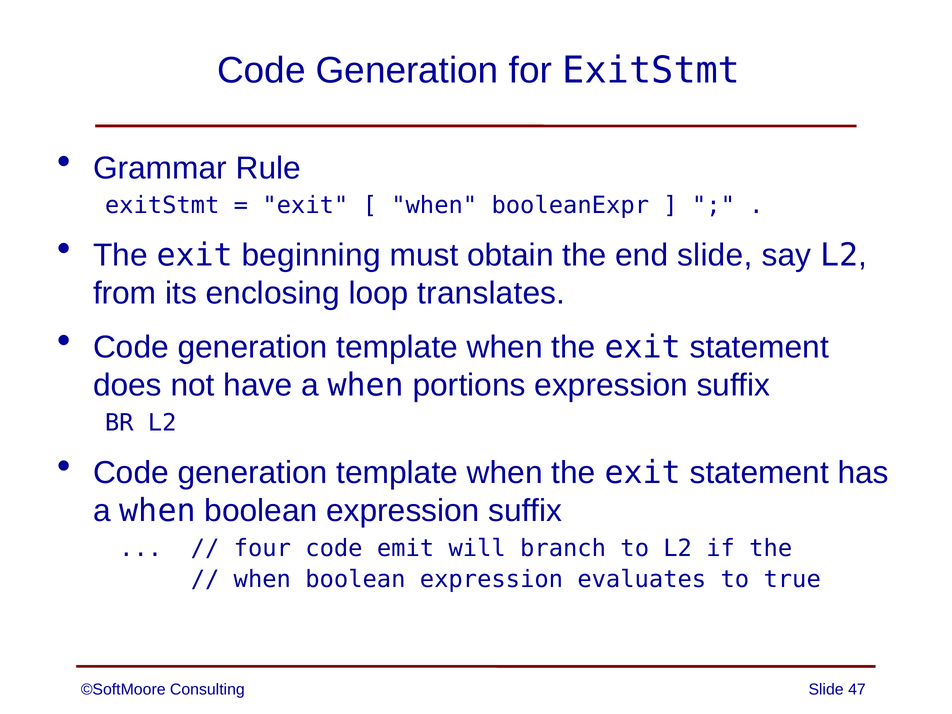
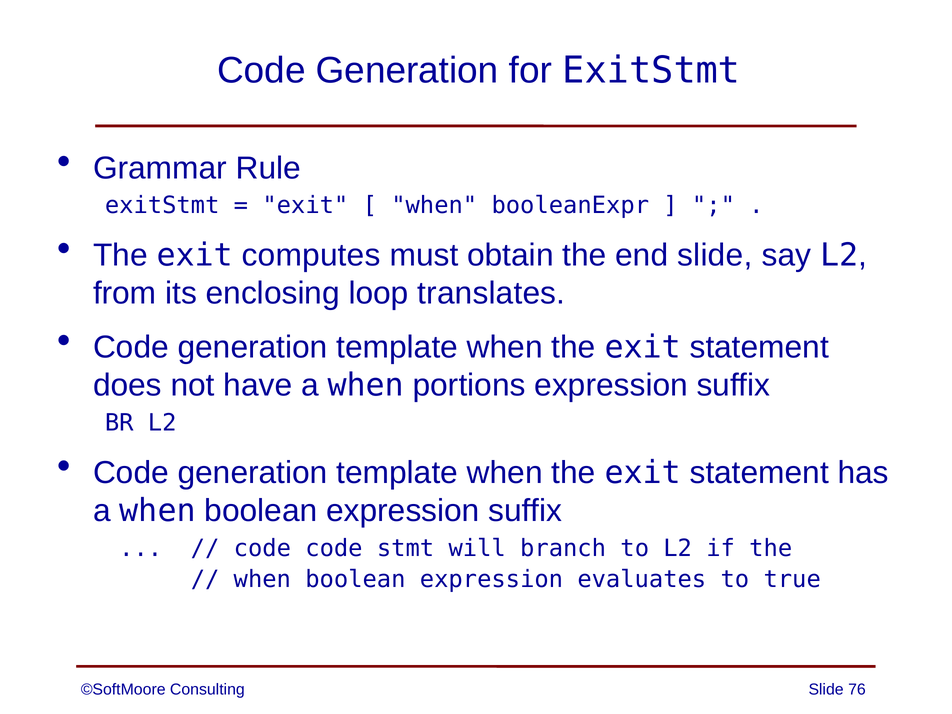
beginning: beginning -> computes
four at (262, 548): four -> code
emit: emit -> stmt
47: 47 -> 76
